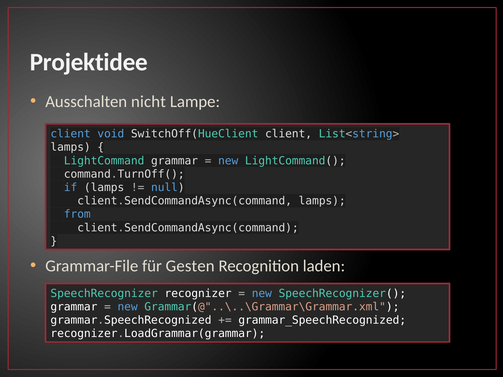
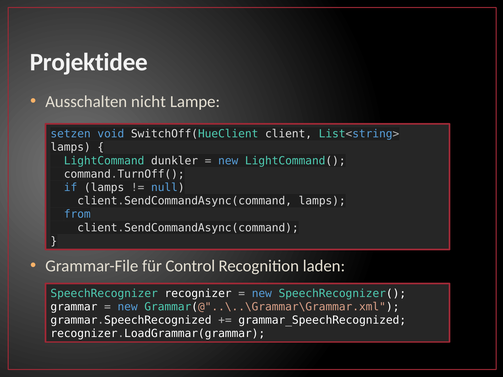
client at (71, 134): client -> setzen
LightCommand grammar: grammar -> dunkler
Gesten: Gesten -> Control
